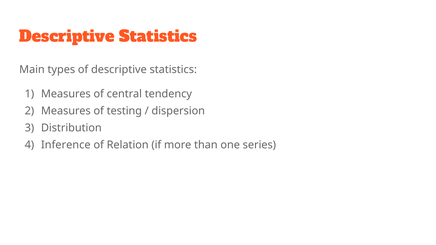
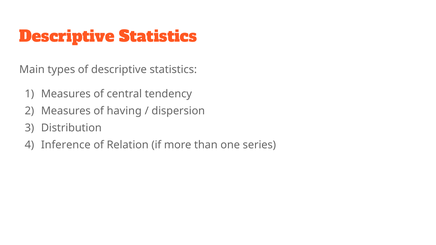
testing: testing -> having
